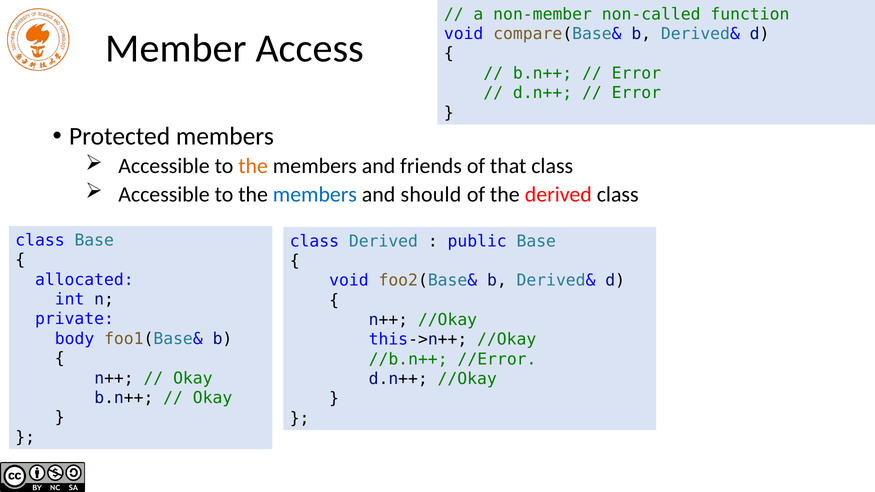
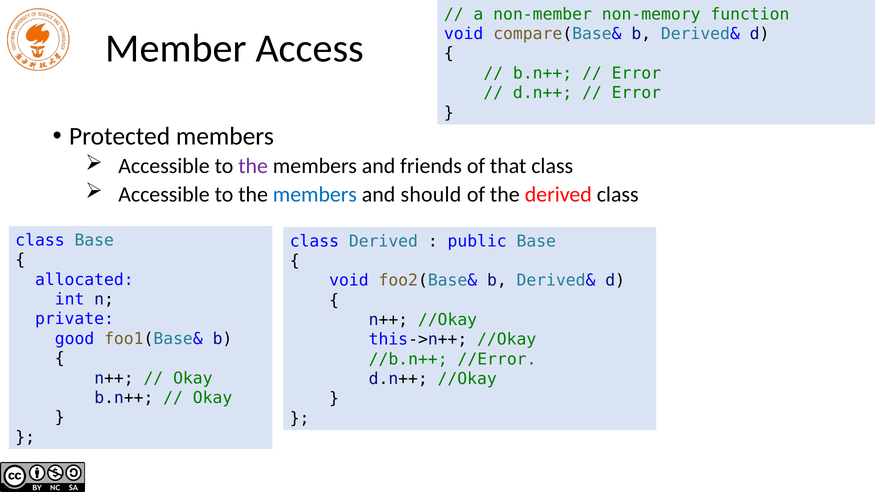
non-called: non-called -> non-memory
the at (253, 166) colour: orange -> purple
body: body -> good
